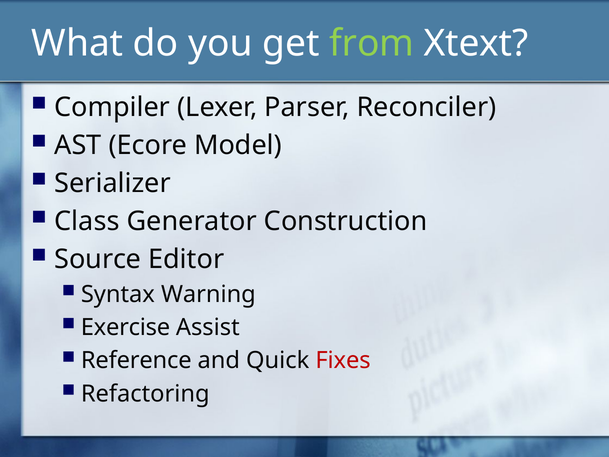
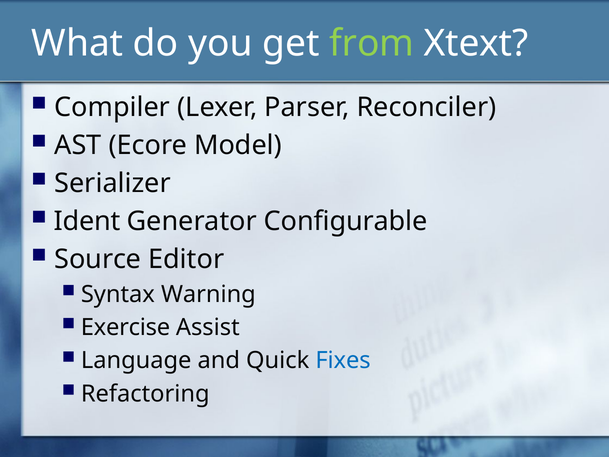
Class: Class -> Ident
Construction: Construction -> Configurable
Reference: Reference -> Language
Fixes colour: red -> blue
